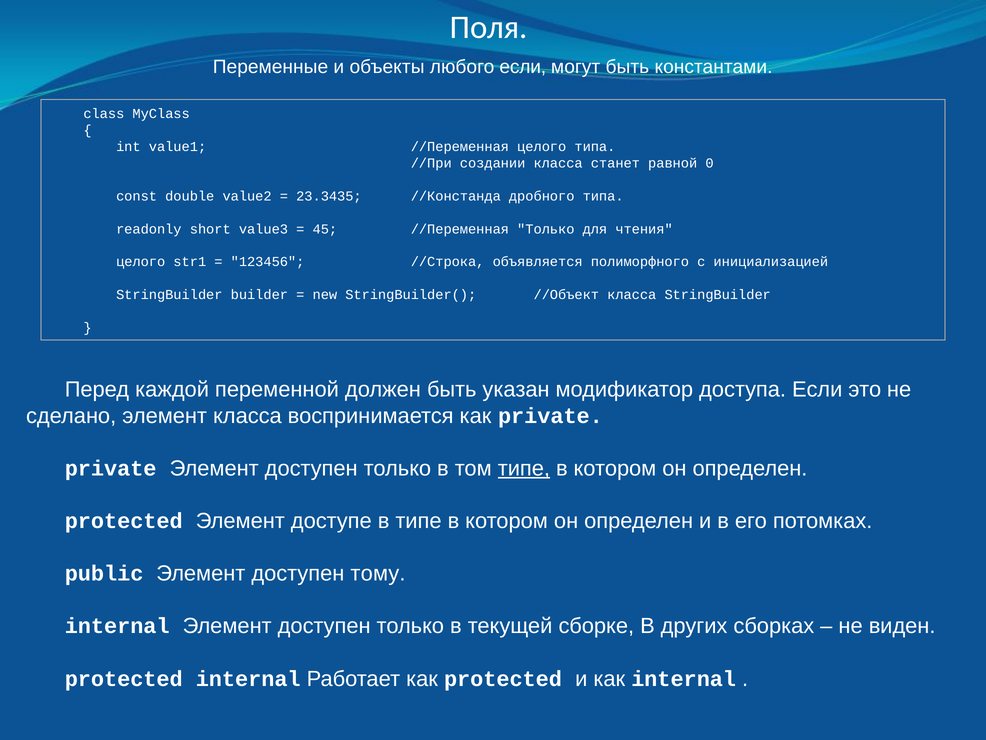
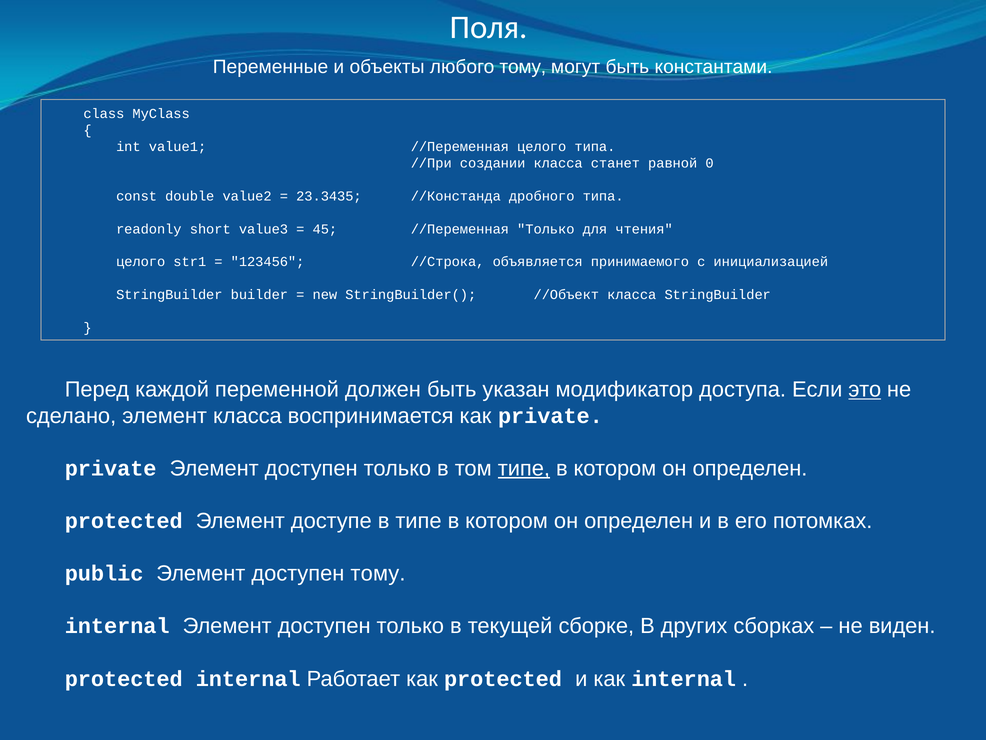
любого если: если -> тому
полиморфного: полиморфного -> принимаемого
это underline: none -> present
